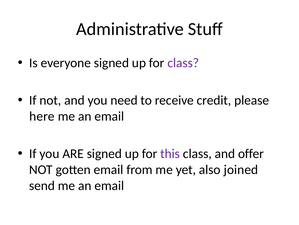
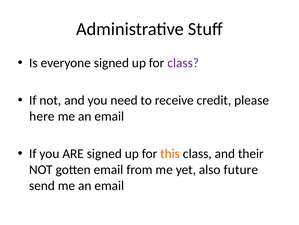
this colour: purple -> orange
offer: offer -> their
joined: joined -> future
